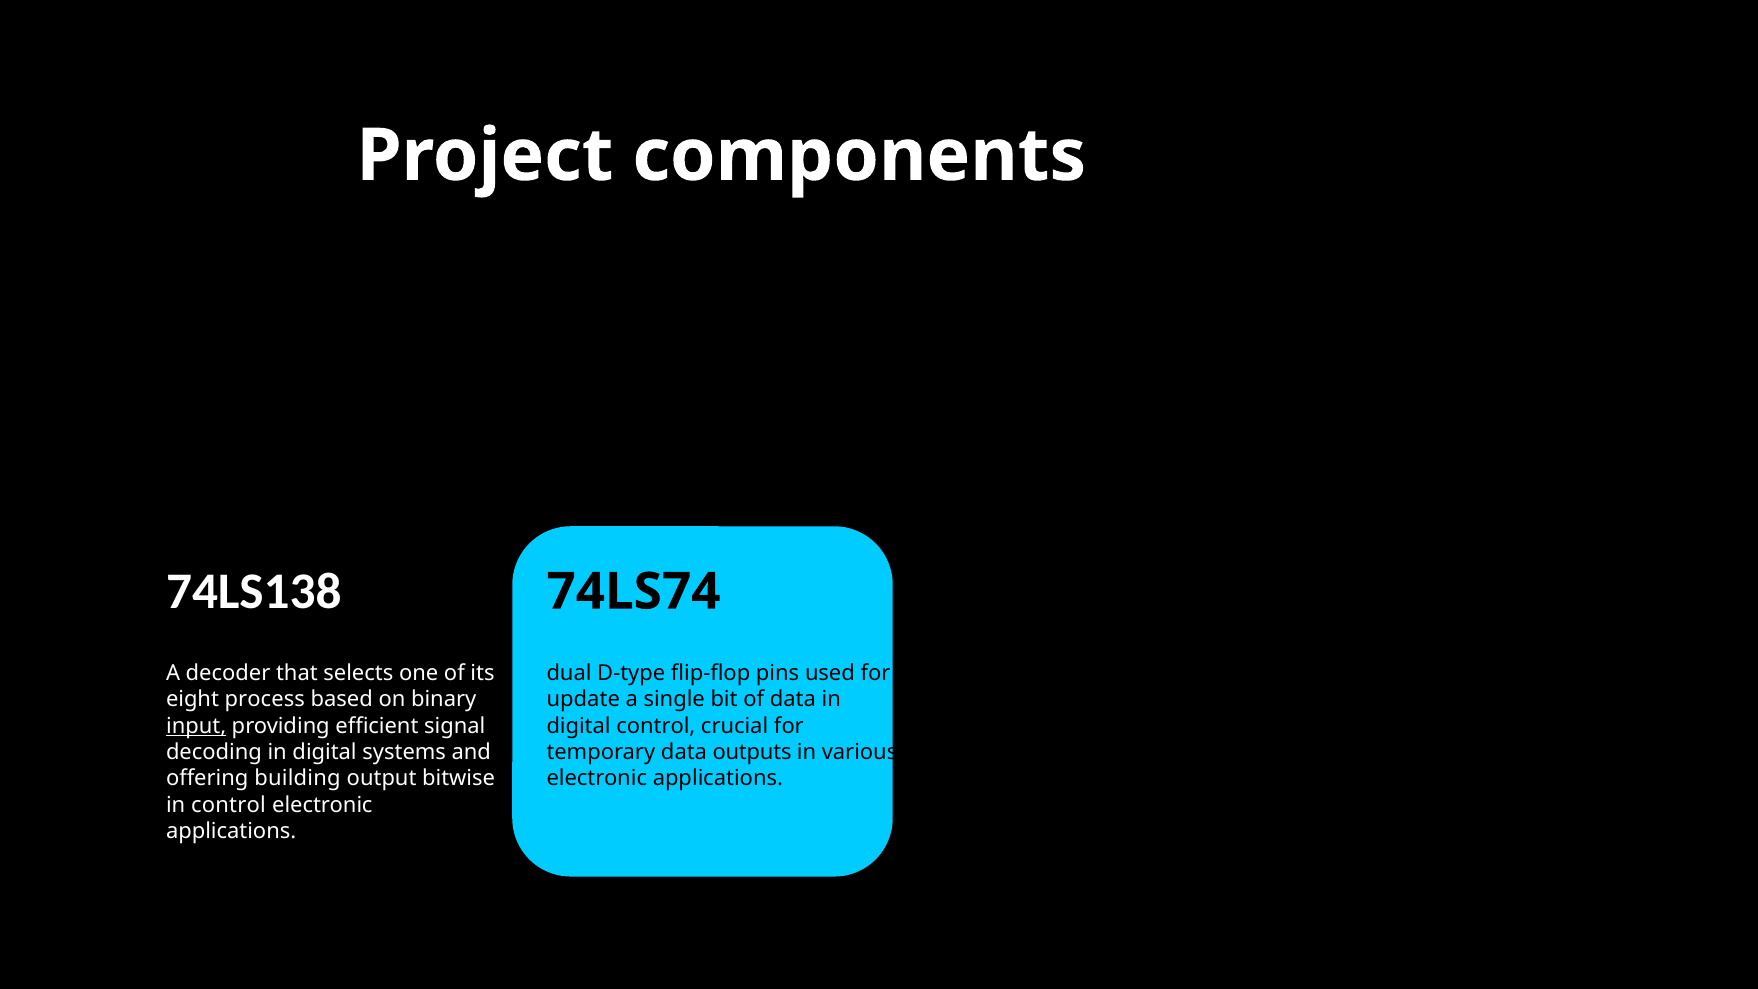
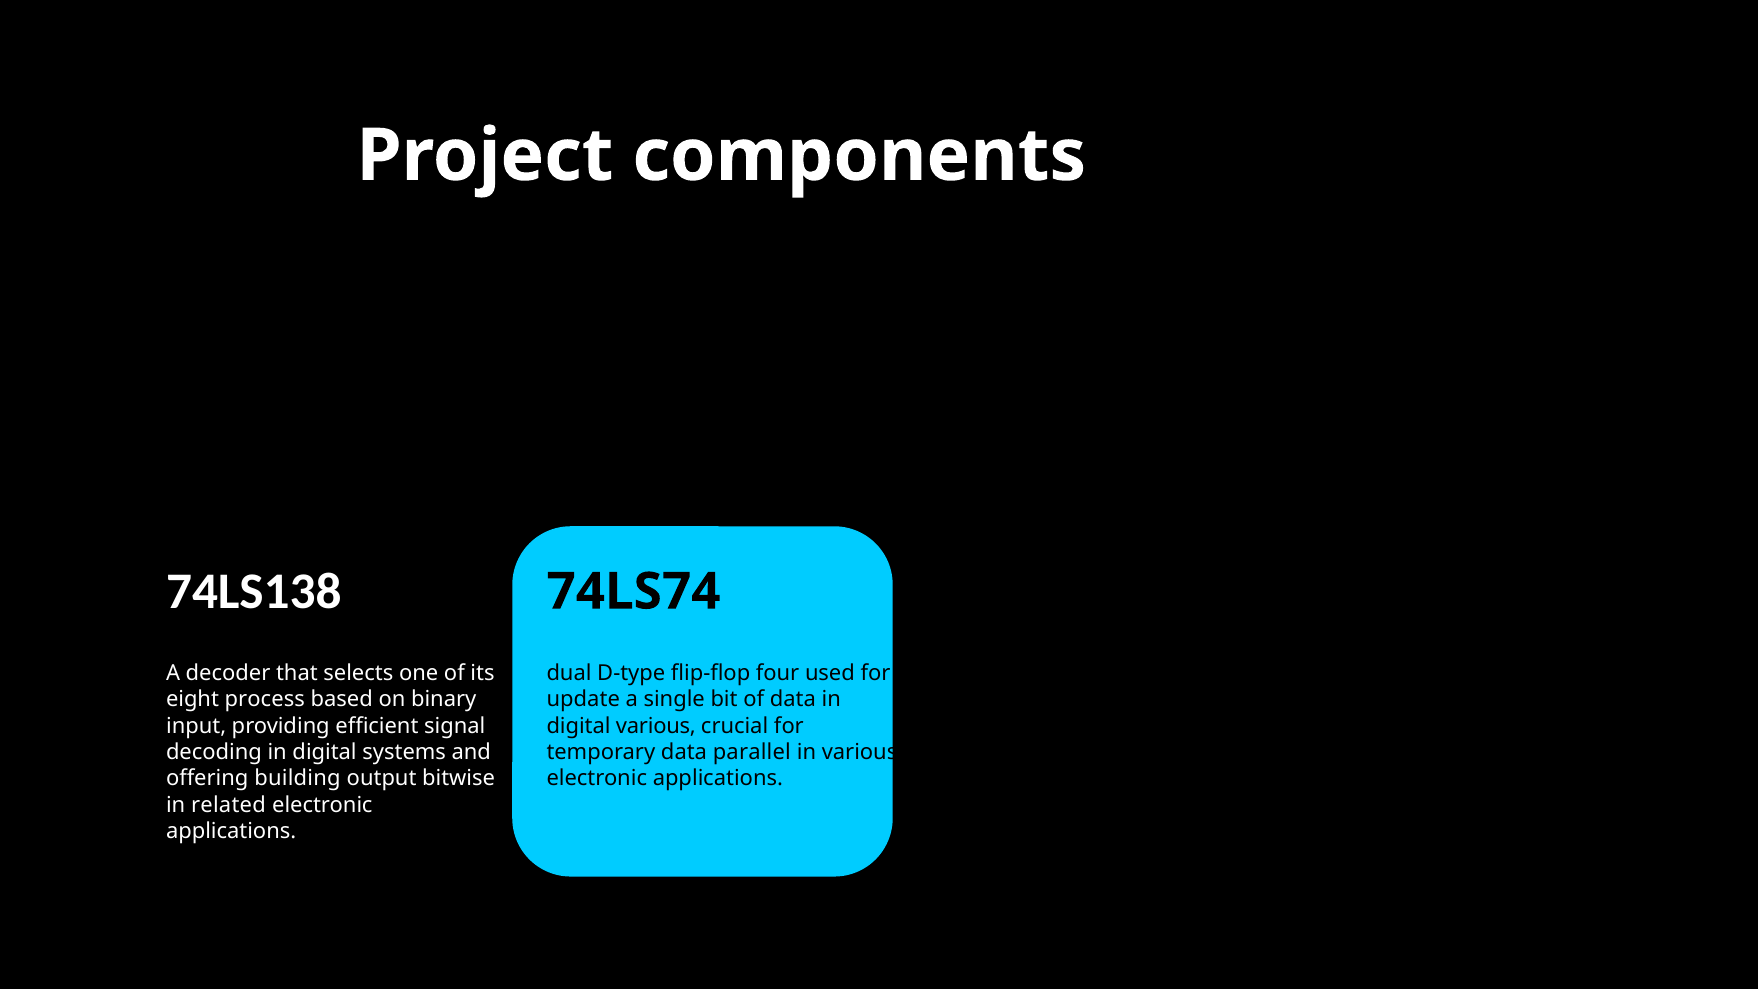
pins: pins -> four
input underline: present -> none
digital control: control -> various
outputs: outputs -> parallel
in control: control -> related
